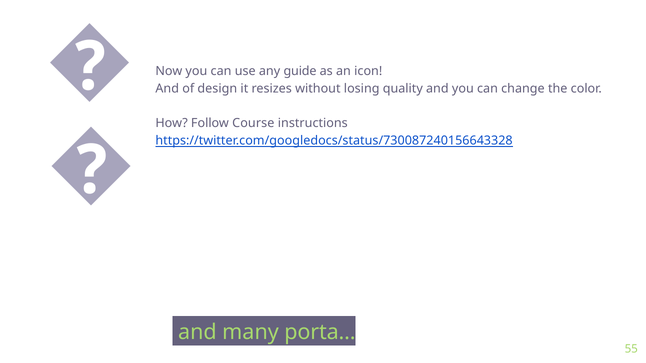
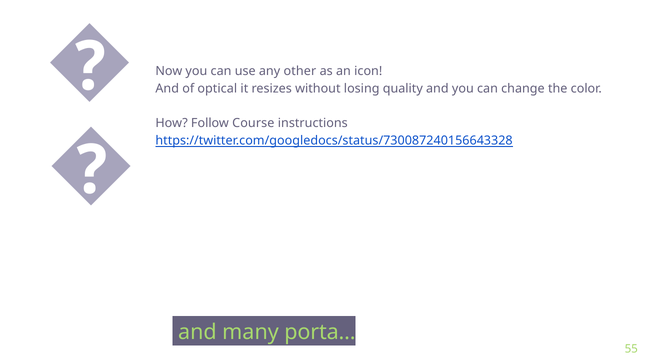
guide: guide -> other
design: design -> optical
